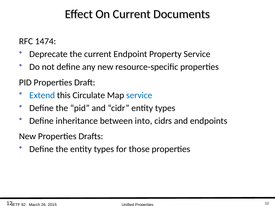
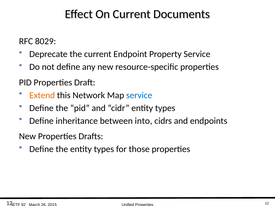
1474: 1474 -> 8029
Extend colour: blue -> orange
Circulate: Circulate -> Network
